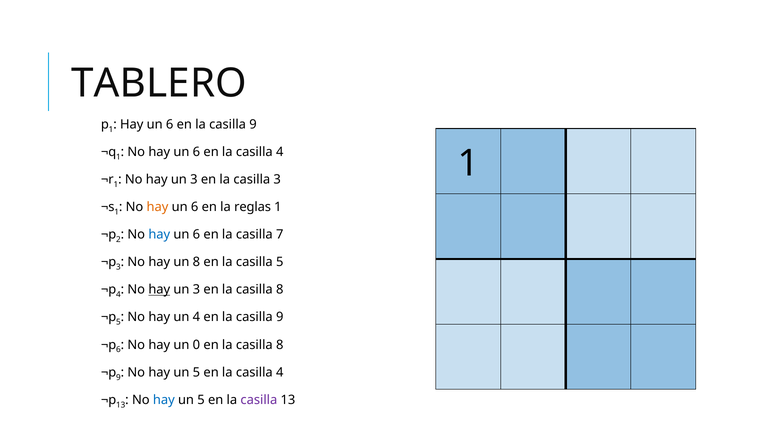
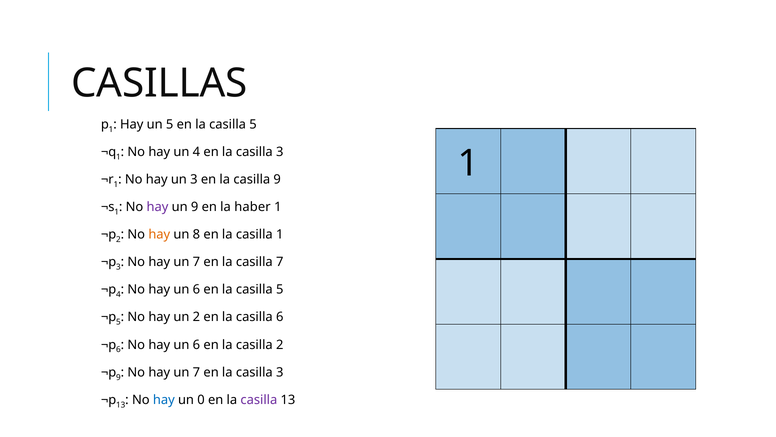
TABLERO: TABLERO -> CASILLAS
6 at (170, 124): 6 -> 5
9 at (253, 124): 9 -> 5
6 at (196, 152): 6 -> 4
4 at (280, 152): 4 -> 3
casilla 3: 3 -> 9
hay at (158, 207) colour: orange -> purple
6 at (195, 207): 6 -> 9
reglas: reglas -> haber
hay at (159, 234) colour: blue -> orange
6 at (196, 234): 6 -> 8
casilla 7: 7 -> 1
8 at (196, 262): 8 -> 7
casilla 5: 5 -> 7
hay at (159, 289) underline: present -> none
3 at (196, 289): 3 -> 6
8 at (280, 289): 8 -> 5
un 4: 4 -> 2
9 at (280, 317): 9 -> 6
0 at (196, 344): 0 -> 6
8 at (280, 344): 8 -> 2
5 at (196, 372): 5 -> 7
4 at (280, 372): 4 -> 3
5 at (201, 399): 5 -> 0
